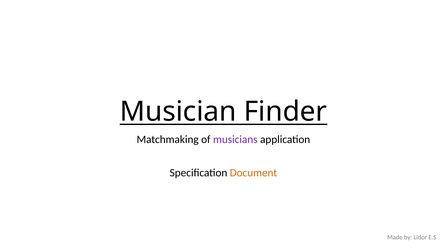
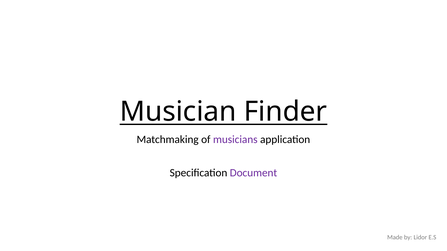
Document colour: orange -> purple
